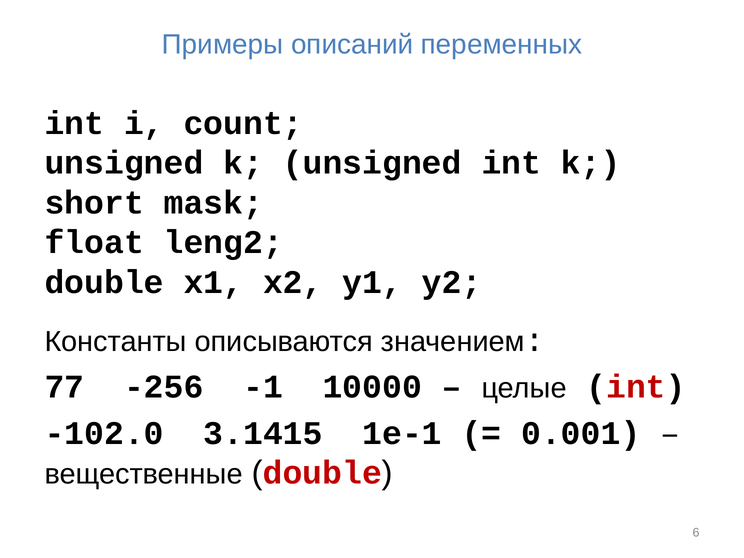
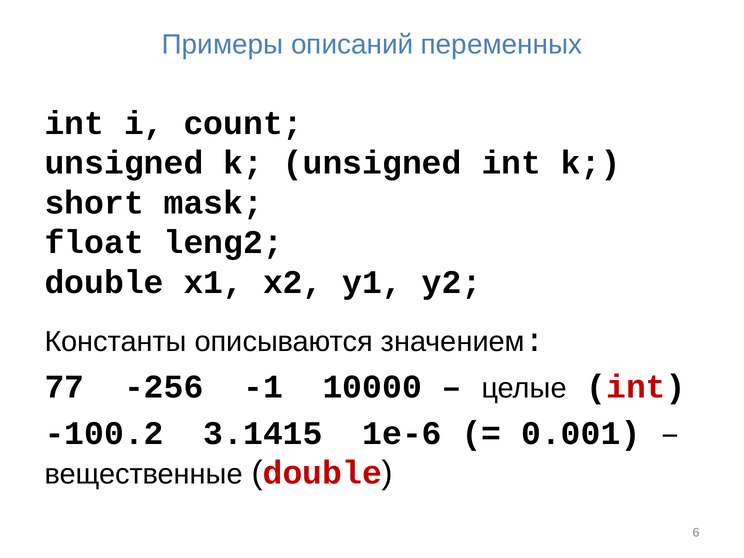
-102.0: -102.0 -> -100.2
1e-1: 1e-1 -> 1e-6
